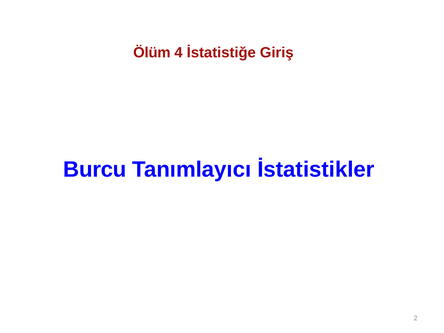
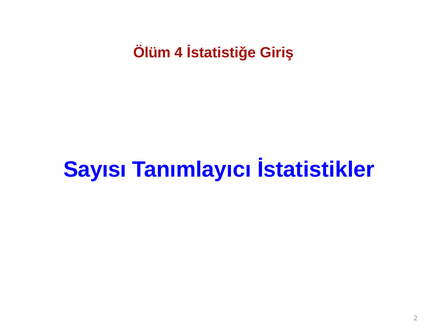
Burcu: Burcu -> Sayısı
